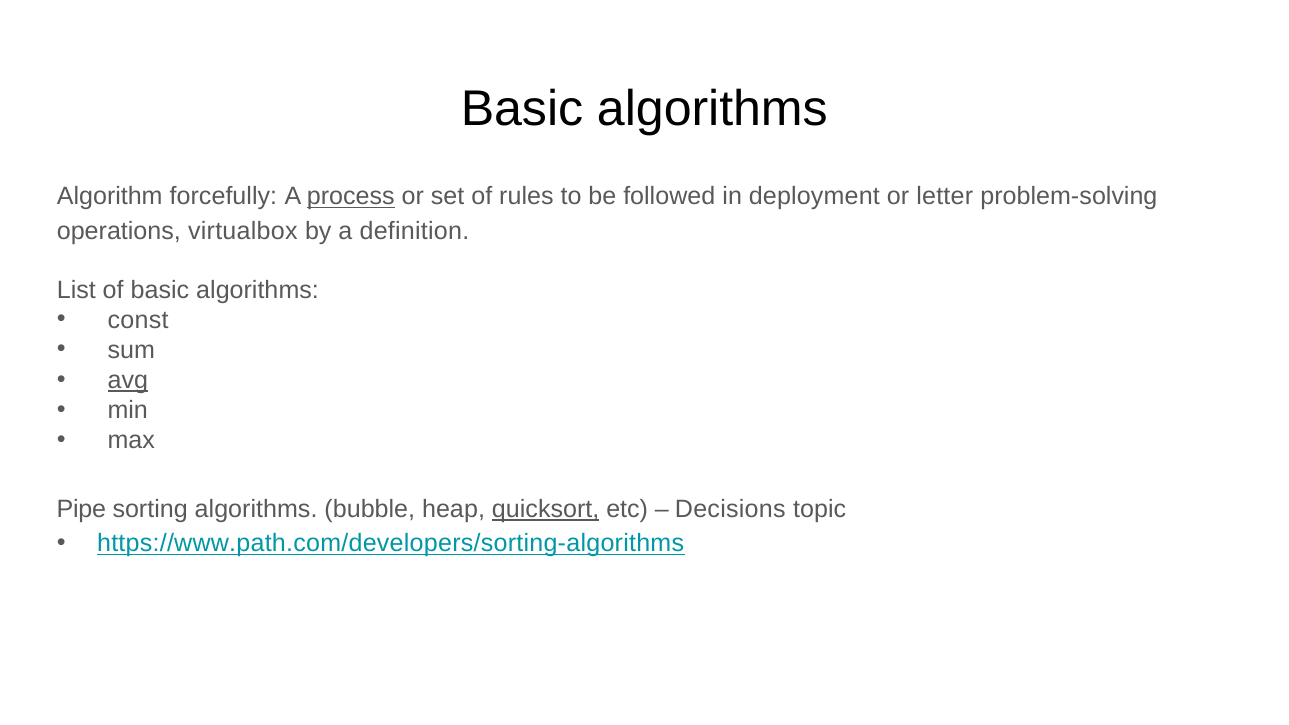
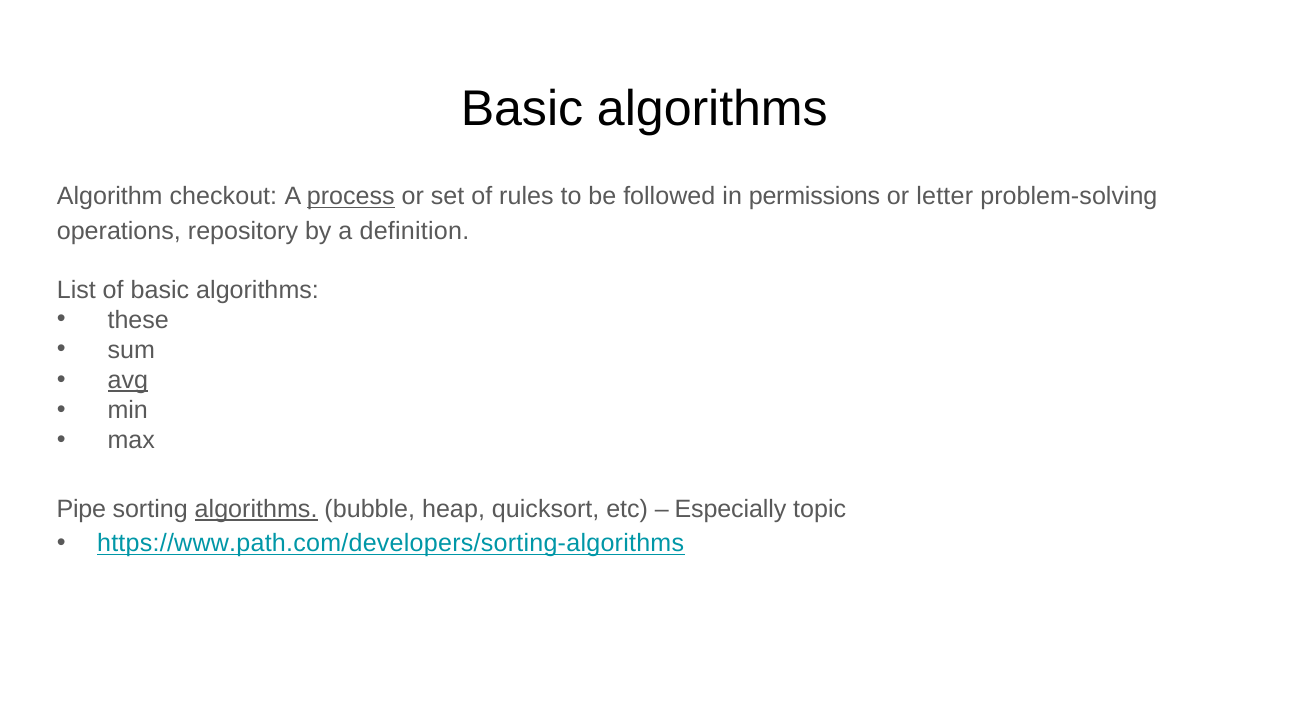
forcefully: forcefully -> checkout
deployment: deployment -> permissions
virtualbox: virtualbox -> repository
const: const -> these
algorithms at (256, 509) underline: none -> present
quicksort underline: present -> none
Decisions: Decisions -> Especially
